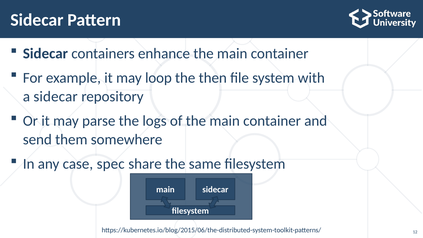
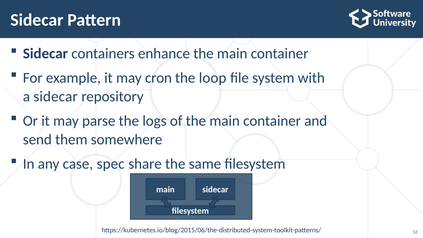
loop: loop -> cron
then: then -> loop
